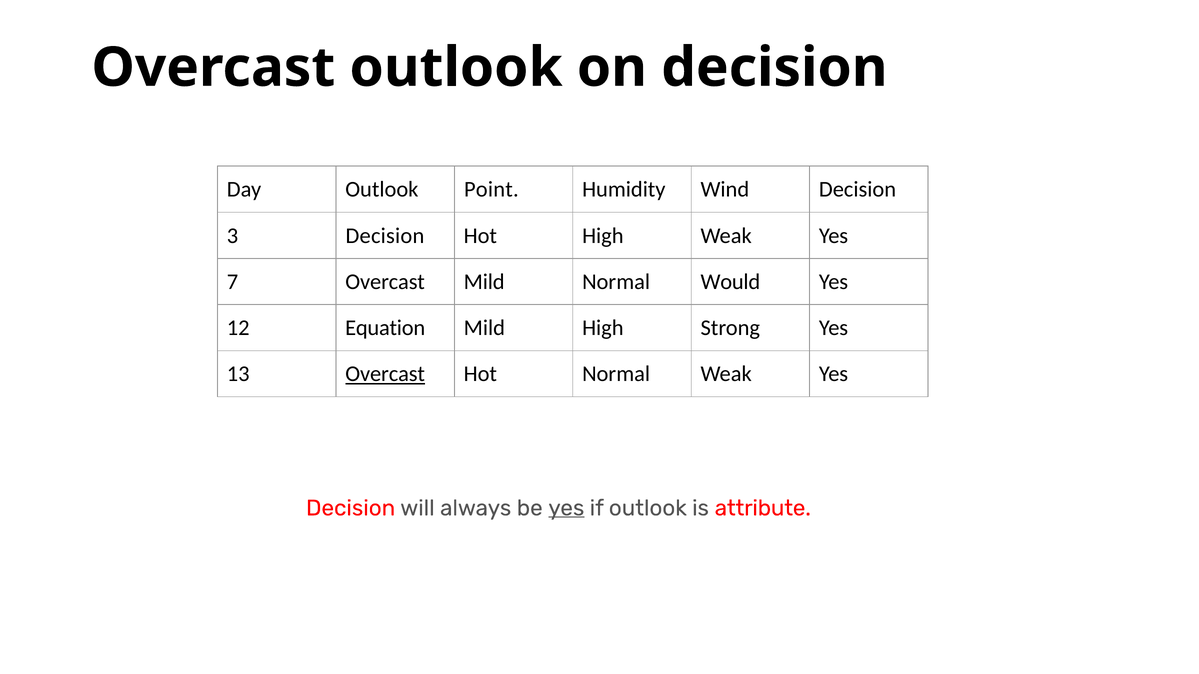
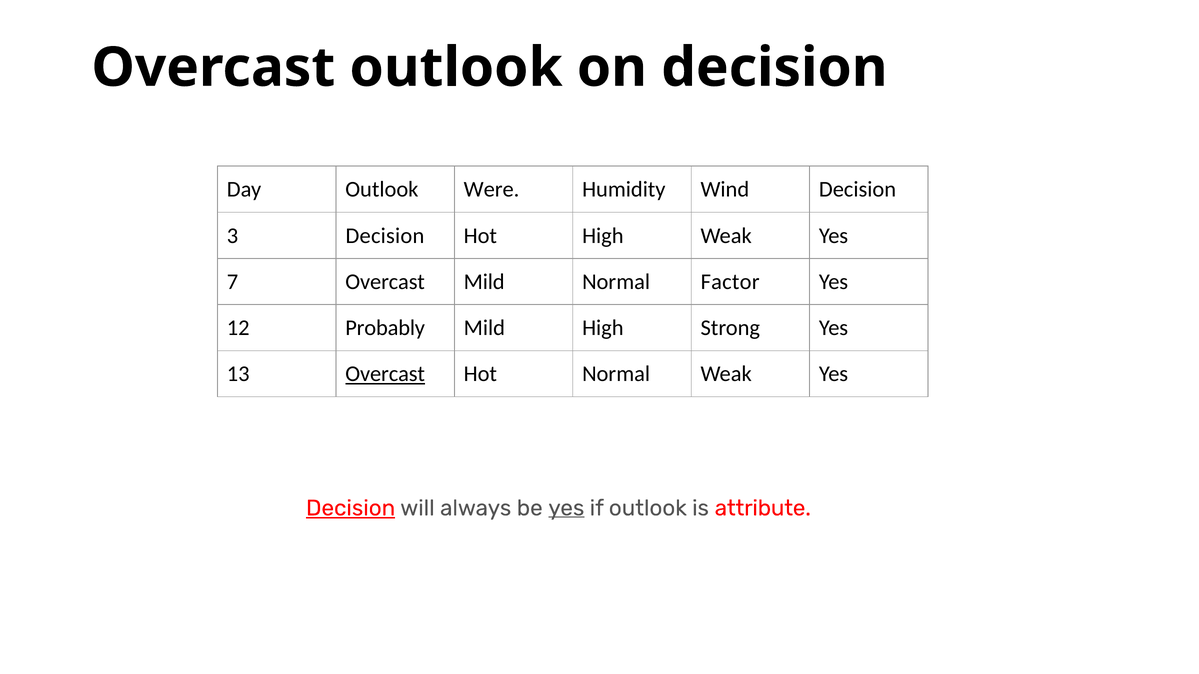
Point: Point -> Were
Would: Would -> Factor
Equation: Equation -> Probably
Decision at (351, 508) underline: none -> present
